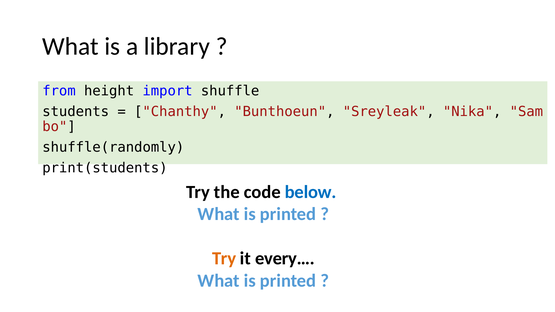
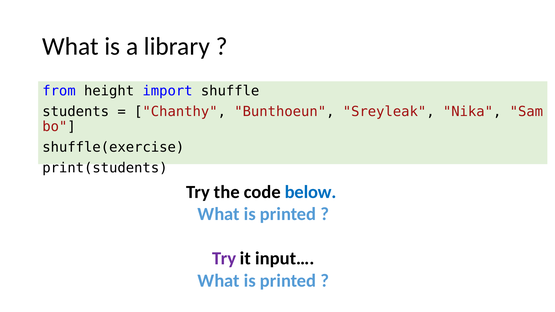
shuffle(randomly: shuffle(randomly -> shuffle(exercise
Try at (224, 259) colour: orange -> purple
every…: every… -> input…
